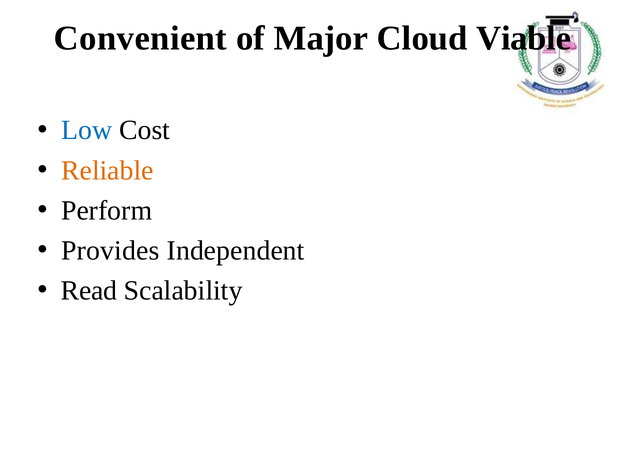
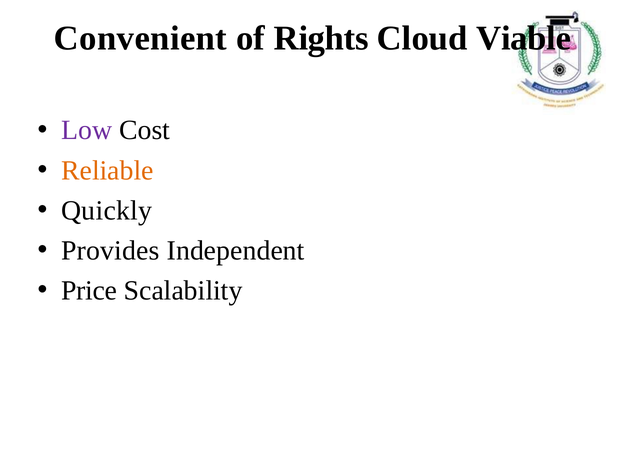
Major: Major -> Rights
Low colour: blue -> purple
Perform: Perform -> Quickly
Read: Read -> Price
